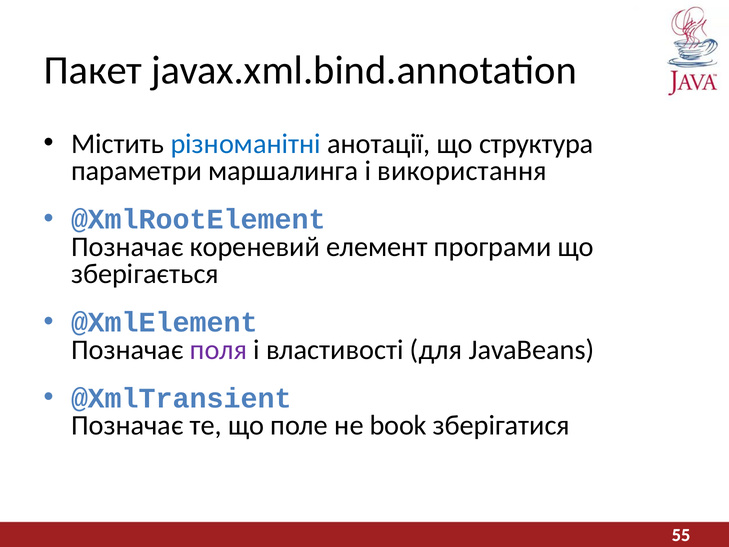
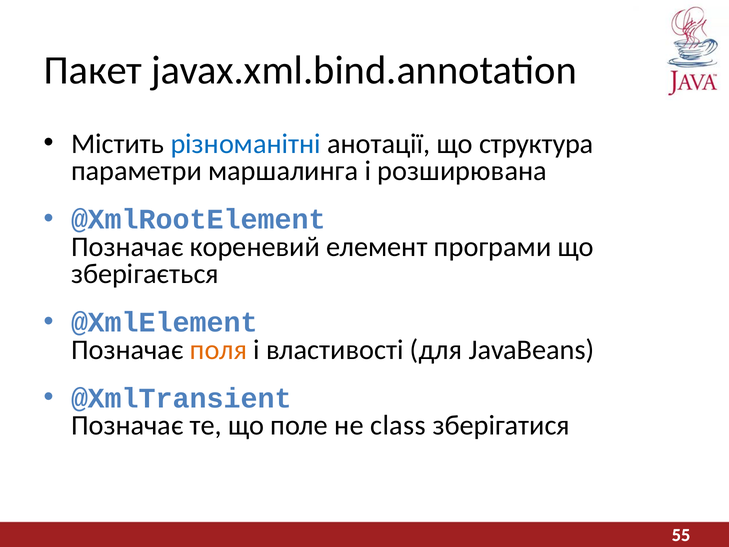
використання: використання -> розширювана
поля colour: purple -> orange
book: book -> class
